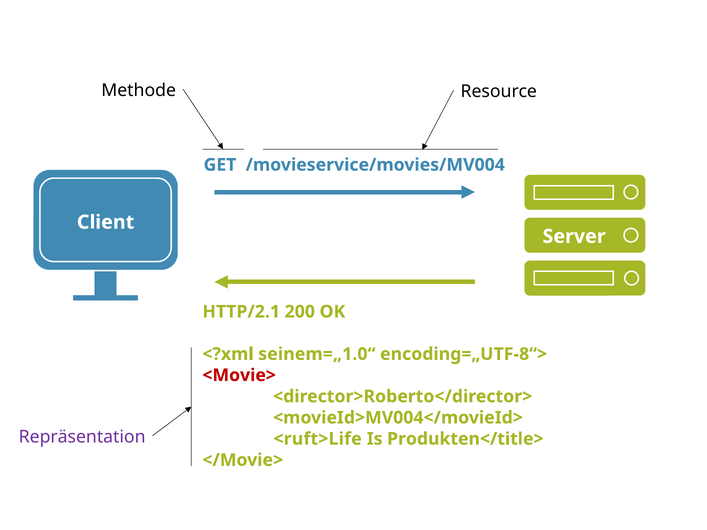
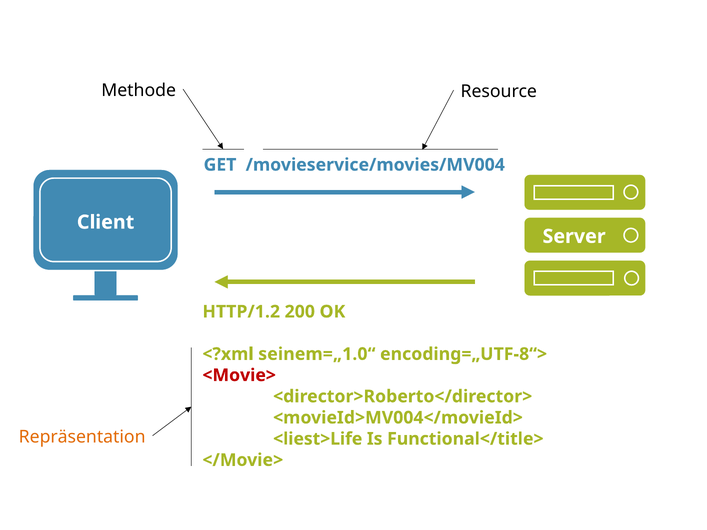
HTTP/2.1: HTTP/2.1 -> HTTP/1.2
Repräsentation colour: purple -> orange
<ruft>Life: <ruft>Life -> <liest>Life
Produkten</title>: Produkten</title> -> Functional</title>
